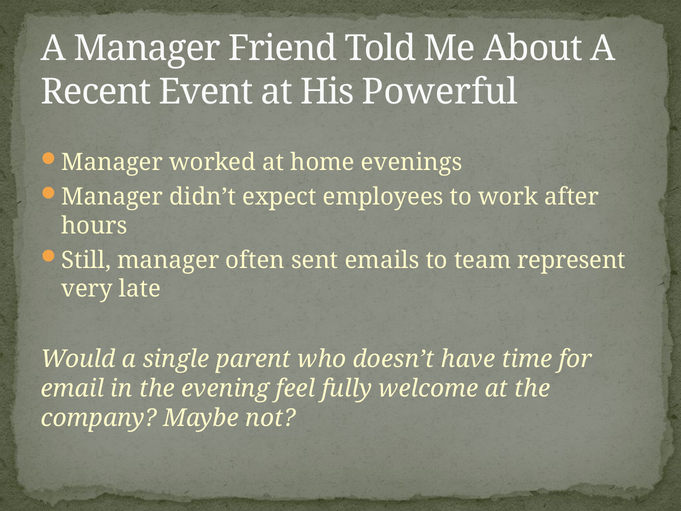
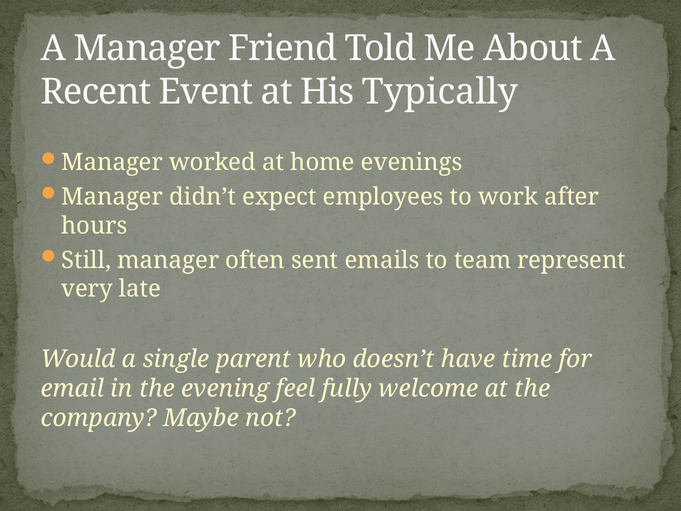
Powerful: Powerful -> Typically
